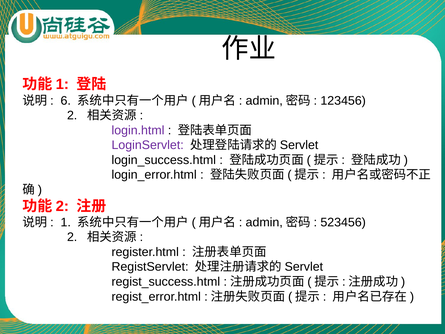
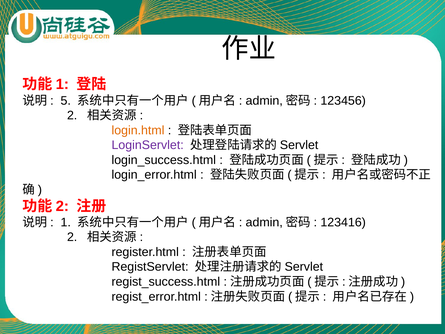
6: 6 -> 5
login.html colour: purple -> orange
523456: 523456 -> 123416
